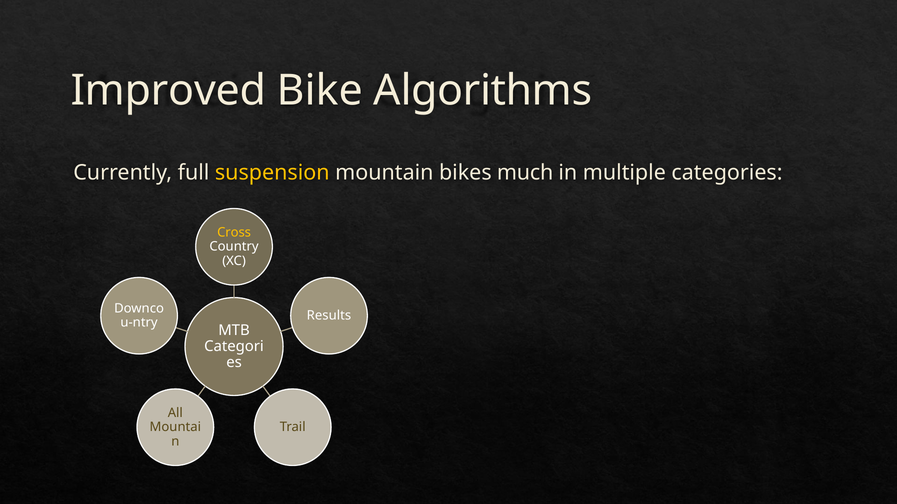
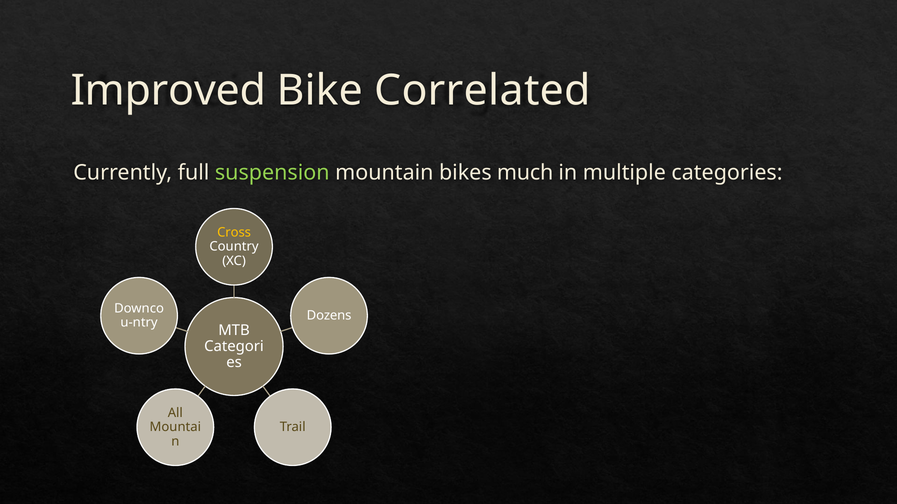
Algorithms: Algorithms -> Correlated
suspension colour: yellow -> light green
Results: Results -> Dozens
